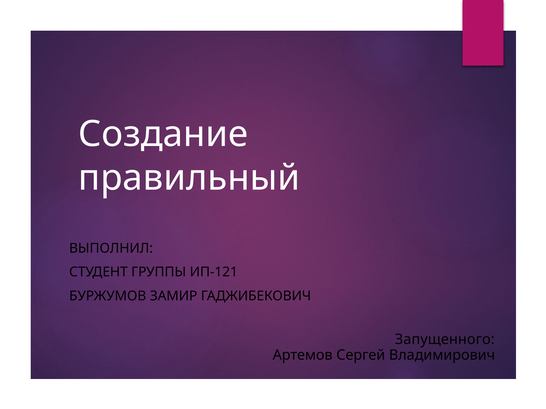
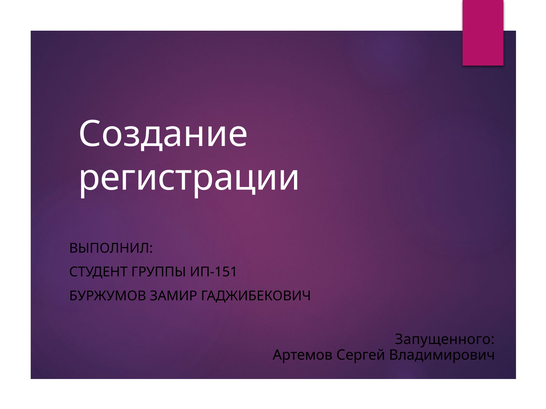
правильный: правильный -> регистрации
ИП-121: ИП-121 -> ИП-151
